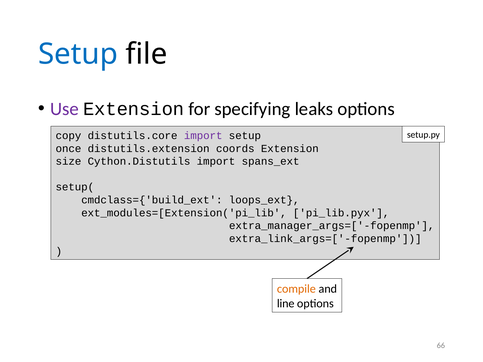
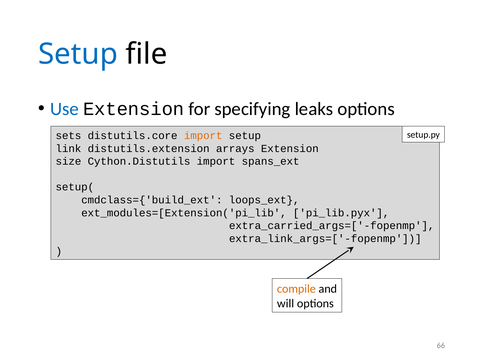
Use colour: purple -> blue
copy: copy -> sets
import at (203, 136) colour: purple -> orange
once: once -> link
coords: coords -> arrays
extra_manager_args=['-fopenmp: extra_manager_args=['-fopenmp -> extra_carried_args=['-fopenmp
line: line -> will
